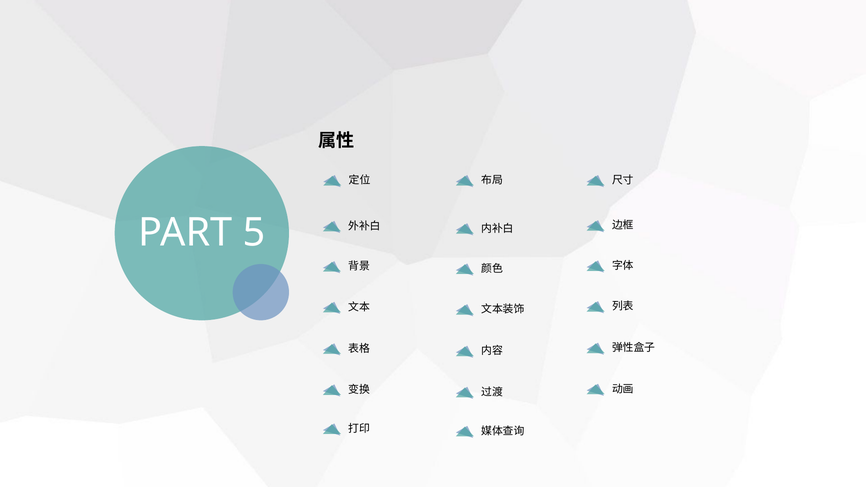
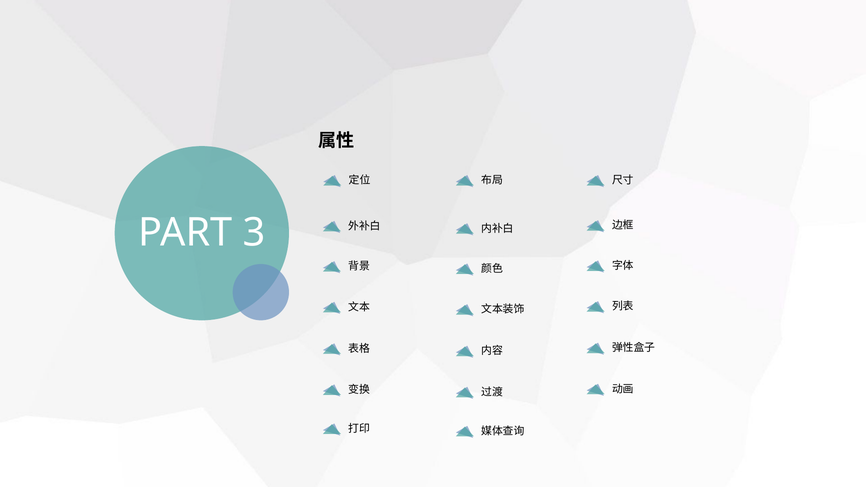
5: 5 -> 3
